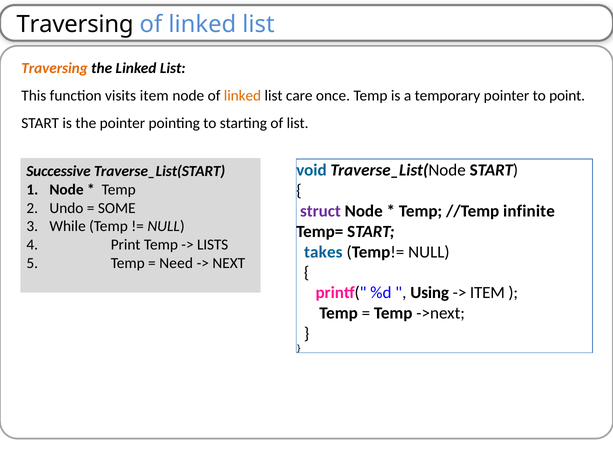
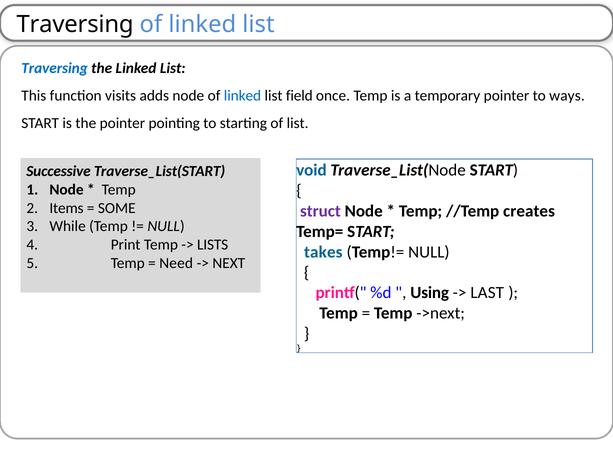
Traversing at (55, 68) colour: orange -> blue
visits item: item -> adds
linked at (242, 96) colour: orange -> blue
care: care -> field
point: point -> ways
Undo: Undo -> Items
infinite: infinite -> creates
ITEM at (487, 293): ITEM -> LAST
